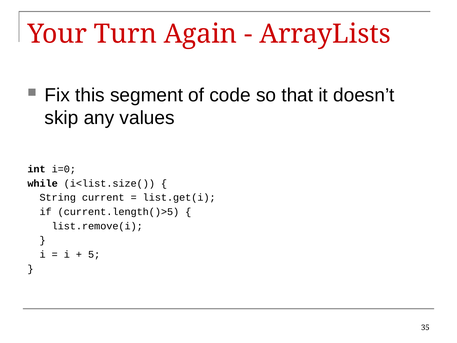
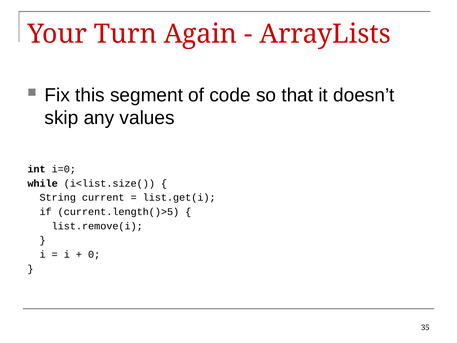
5: 5 -> 0
